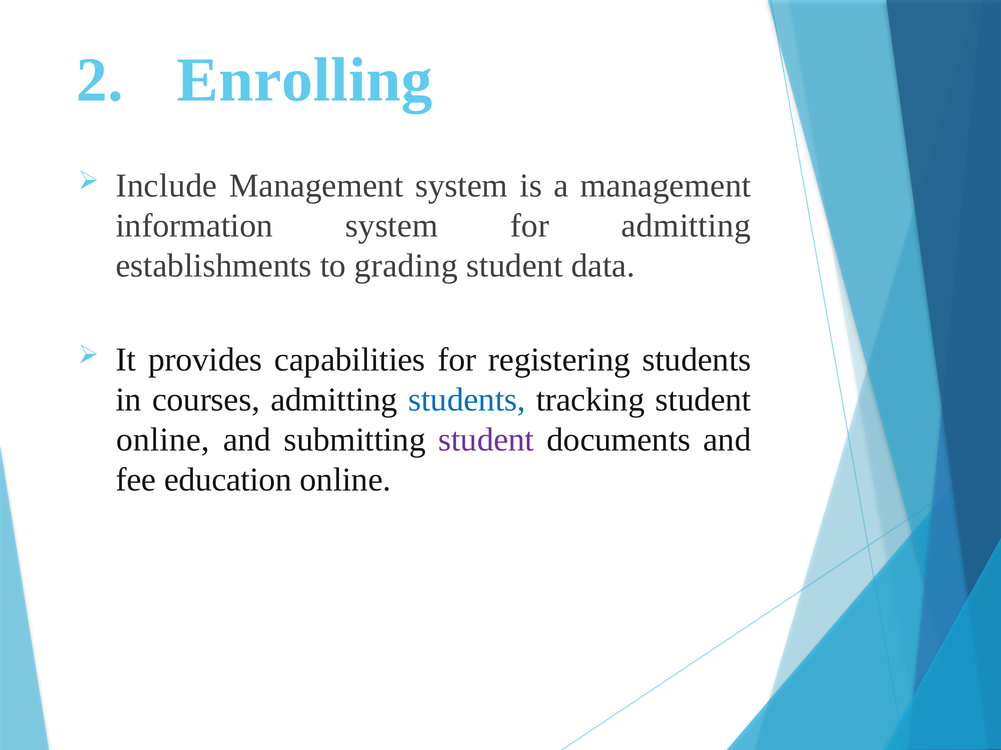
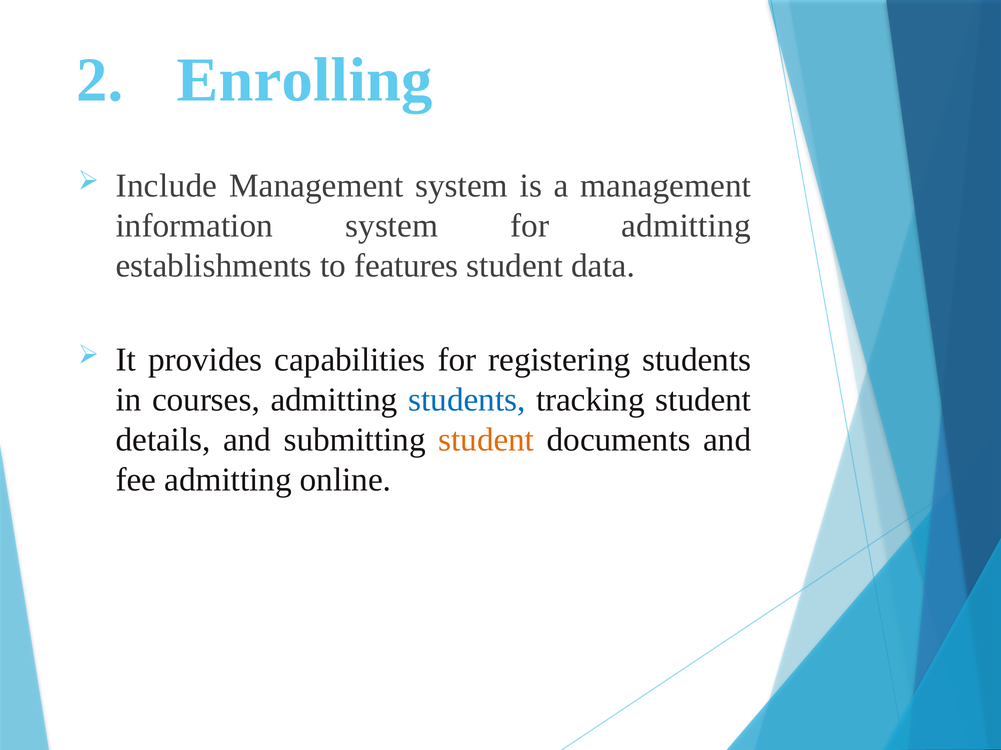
grading: grading -> features
online at (163, 440): online -> details
student at (486, 440) colour: purple -> orange
fee education: education -> admitting
